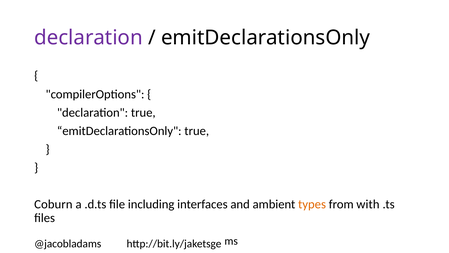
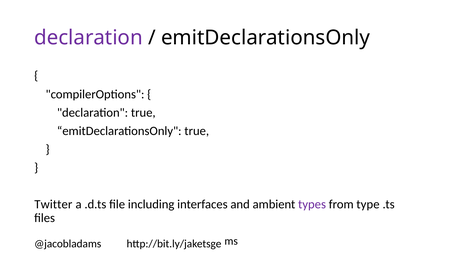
Coburn: Coburn -> Twitter
types colour: orange -> purple
with: with -> type
